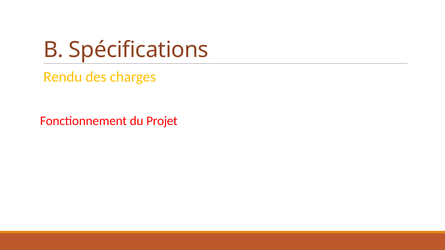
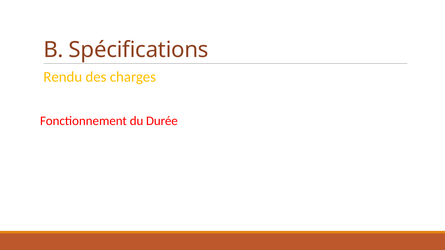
Projet: Projet -> Durée
